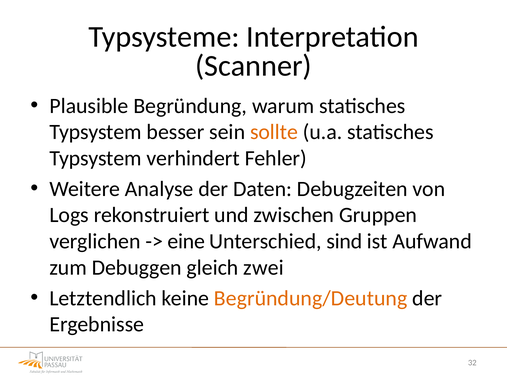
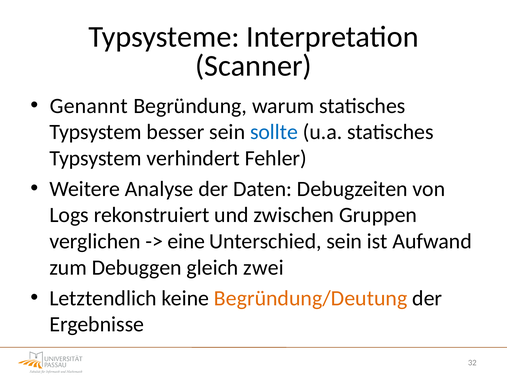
Plausible: Plausible -> Genannt
sollte colour: orange -> blue
Unterschied sind: sind -> sein
